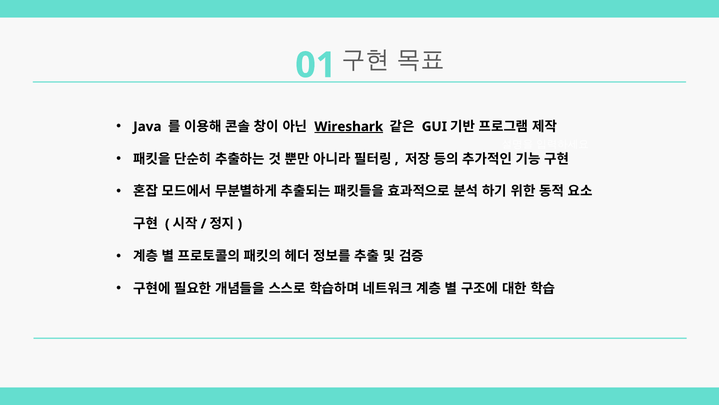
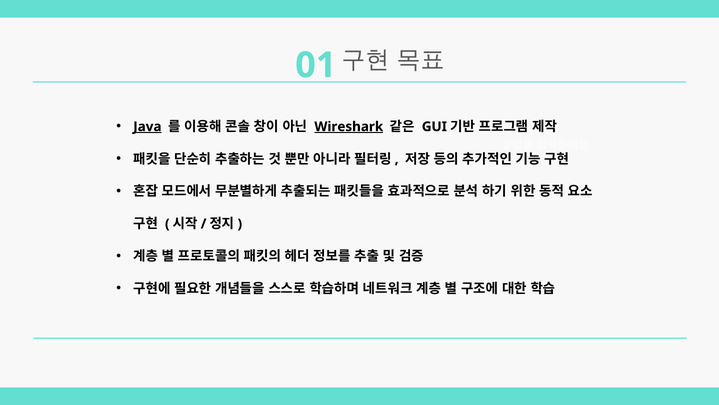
Java underline: none -> present
